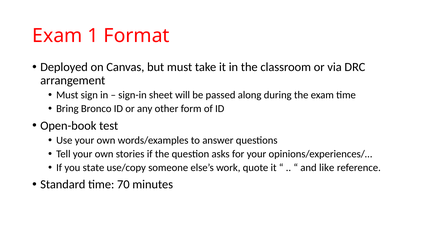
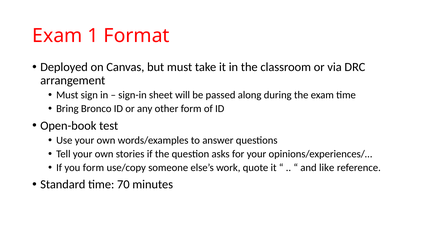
you state: state -> form
